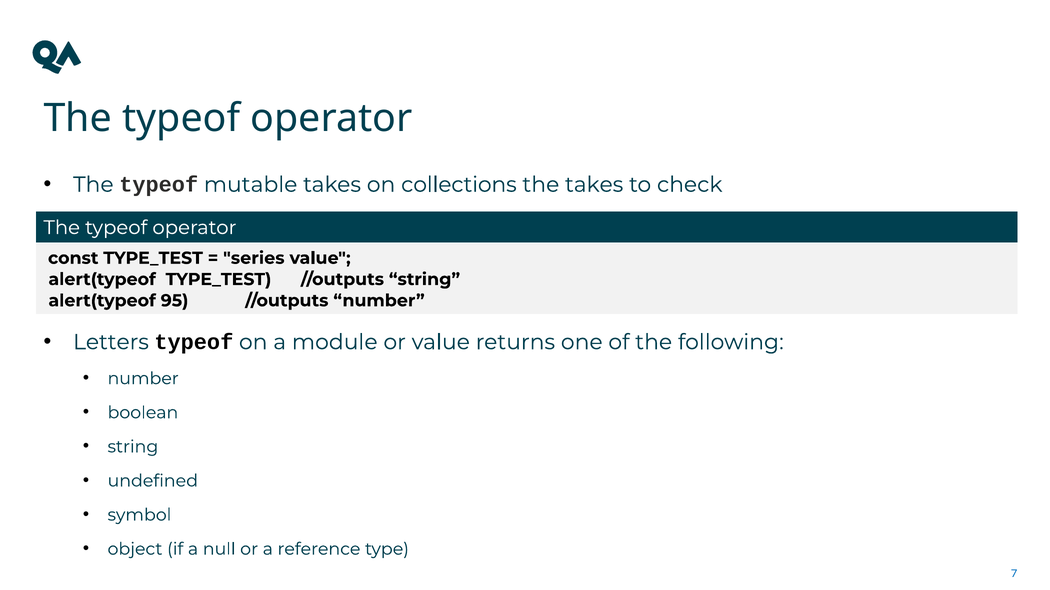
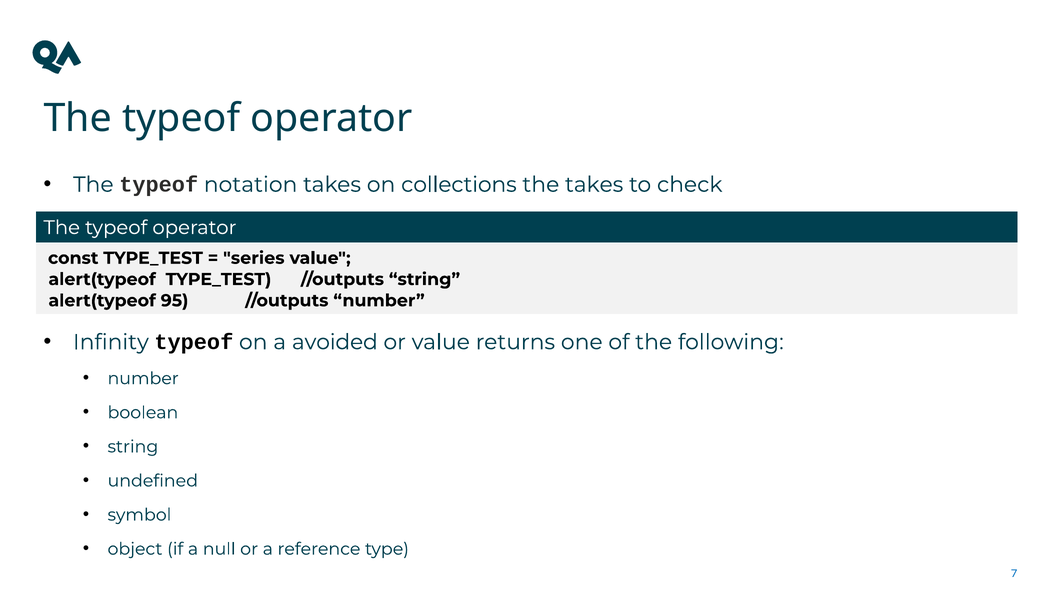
mutable: mutable -> notation
Letters: Letters -> Infinity
module: module -> avoided
